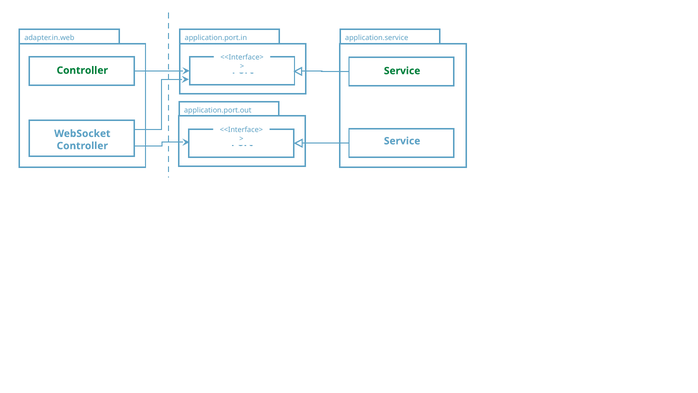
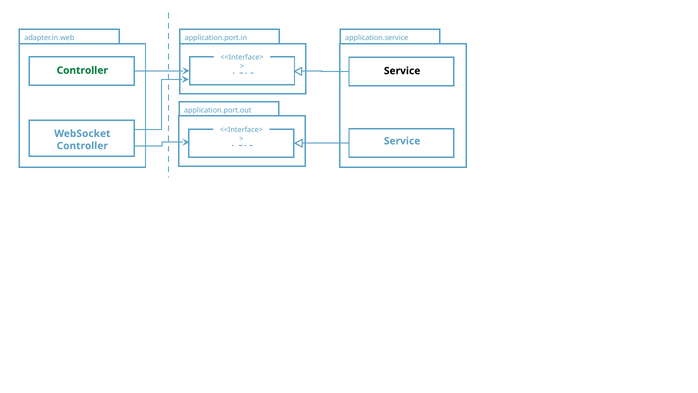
Service at (402, 71) colour: green -> black
